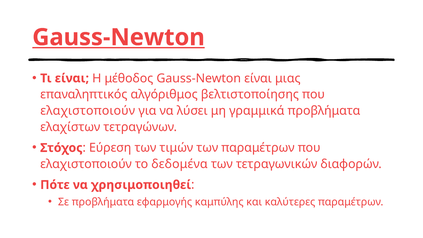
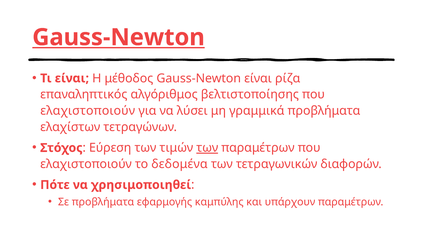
μιας: μιας -> ρίζα
των at (207, 148) underline: none -> present
καλύτερες: καλύτερες -> υπάρχουν
